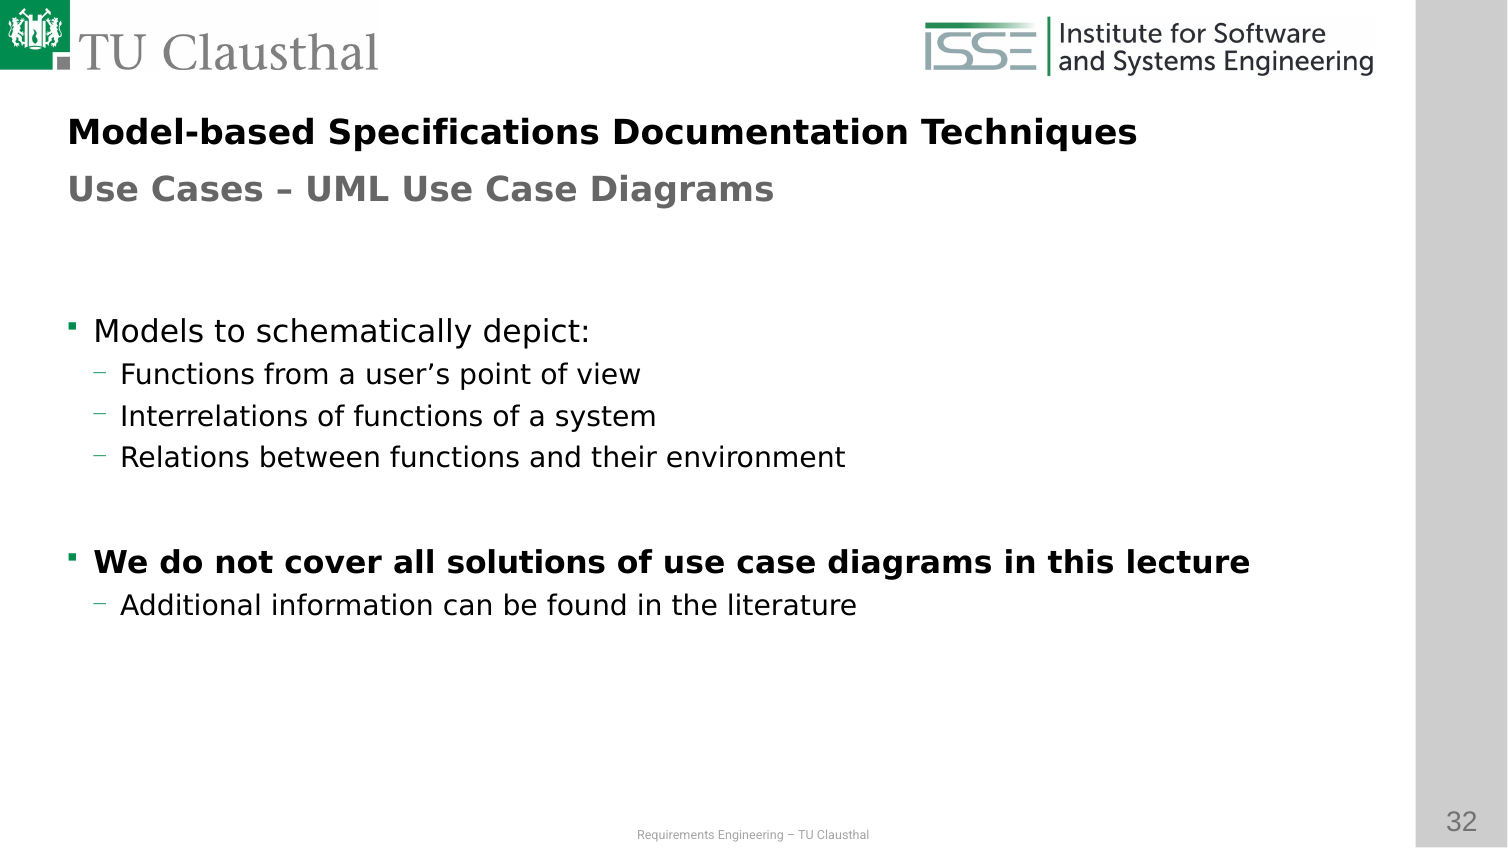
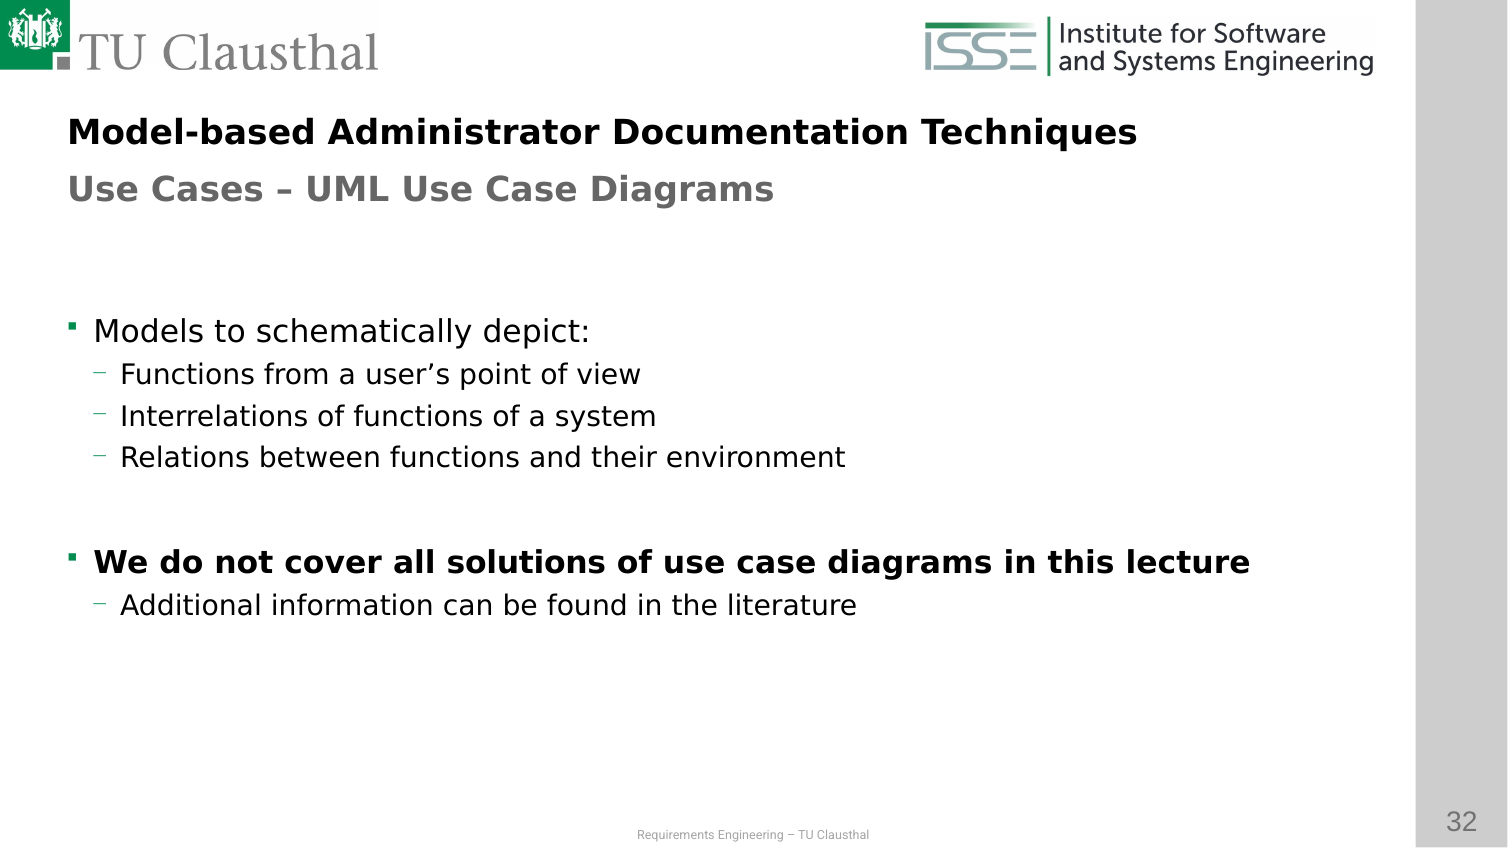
Specifications: Specifications -> Administrator
